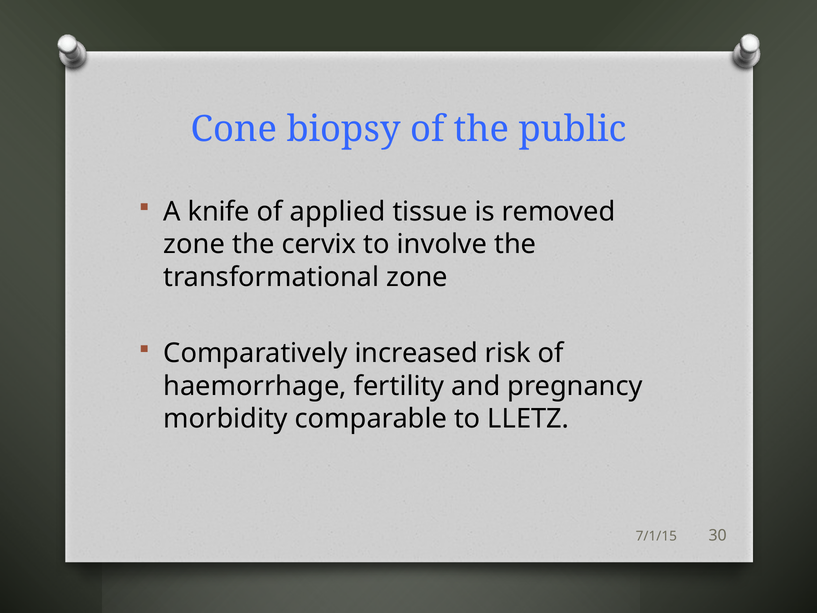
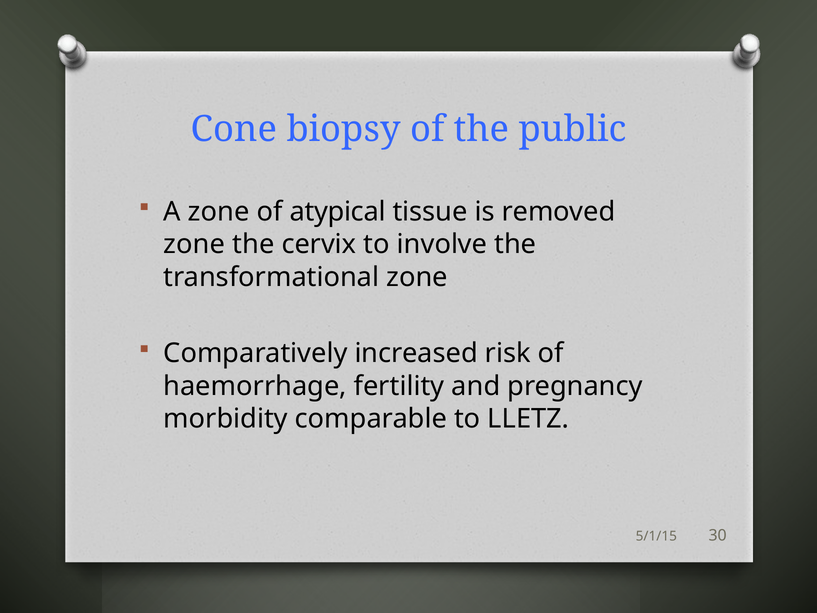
A knife: knife -> zone
applied: applied -> atypical
7/1/15: 7/1/15 -> 5/1/15
